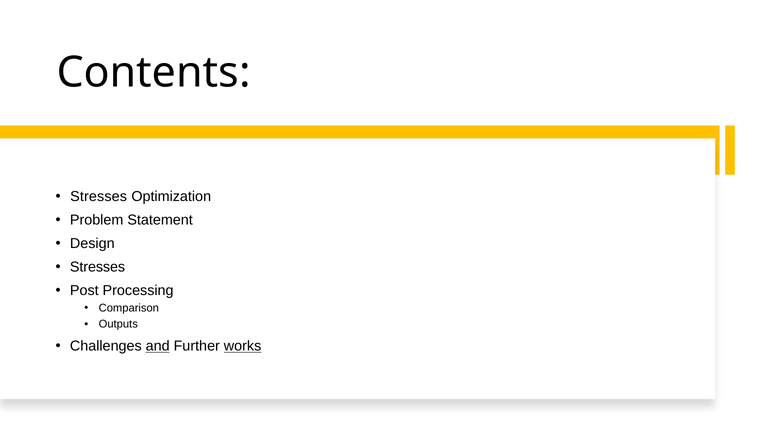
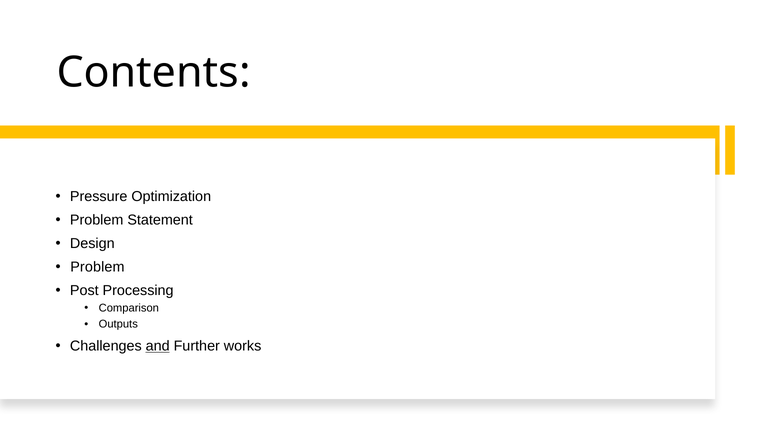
Stresses at (99, 196): Stresses -> Pressure
Stresses at (98, 267): Stresses -> Problem
works underline: present -> none
